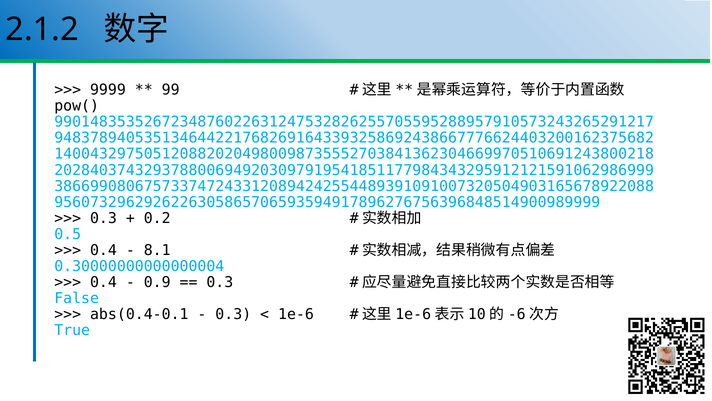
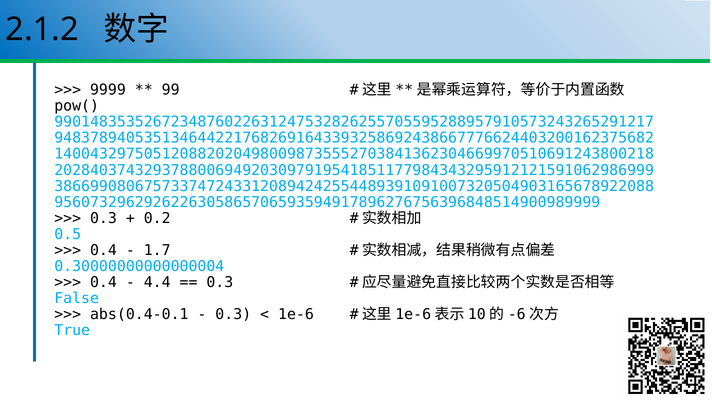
8.1: 8.1 -> 1.7
0.9: 0.9 -> 4.4
